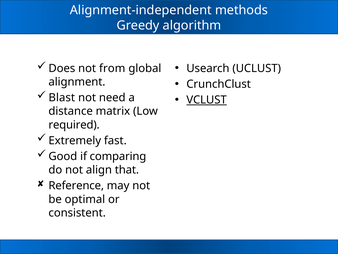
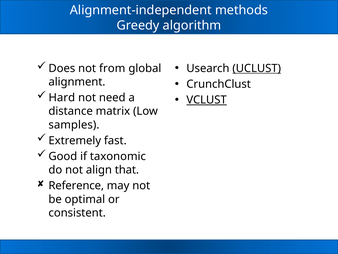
UCLUST underline: none -> present
Blast: Blast -> Hard
required: required -> samples
comparing: comparing -> taxonomic
